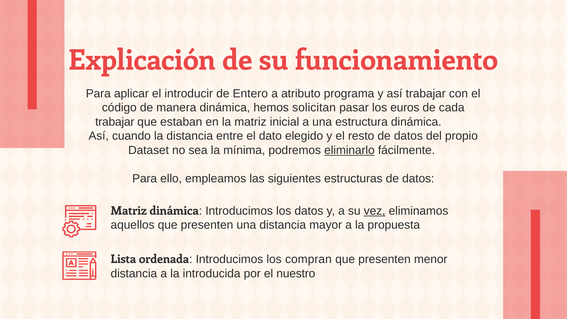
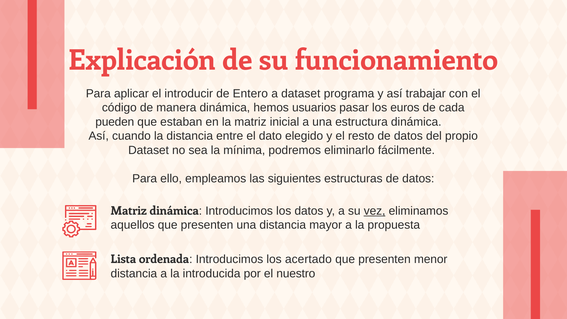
a atributo: atributo -> dataset
solicitan: solicitan -> usuarios
trabajar at (115, 122): trabajar -> pueden
eliminarlo underline: present -> none
compran: compran -> acertado
